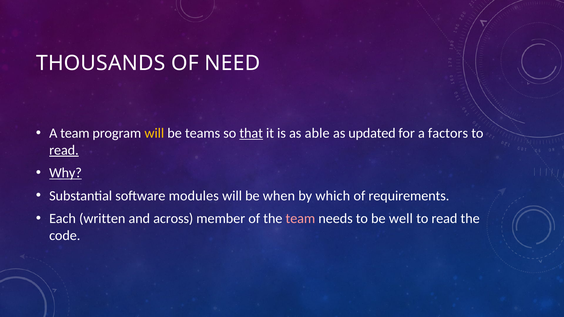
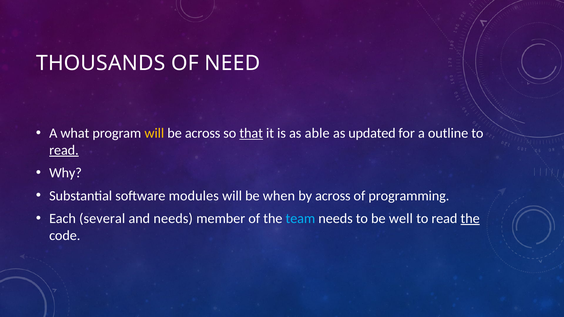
A team: team -> what
be teams: teams -> across
factors: factors -> outline
Why underline: present -> none
by which: which -> across
requirements: requirements -> programming
written: written -> several
and across: across -> needs
team at (300, 219) colour: pink -> light blue
the at (470, 219) underline: none -> present
